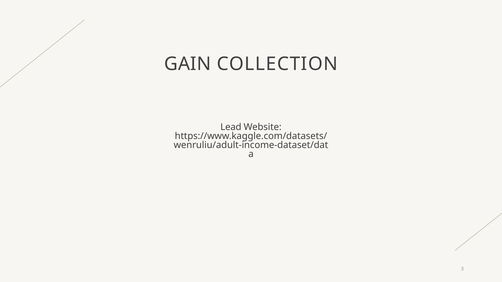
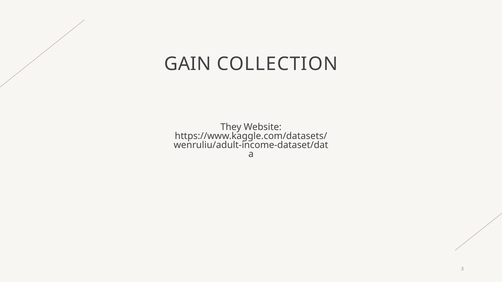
Lead: Lead -> They
